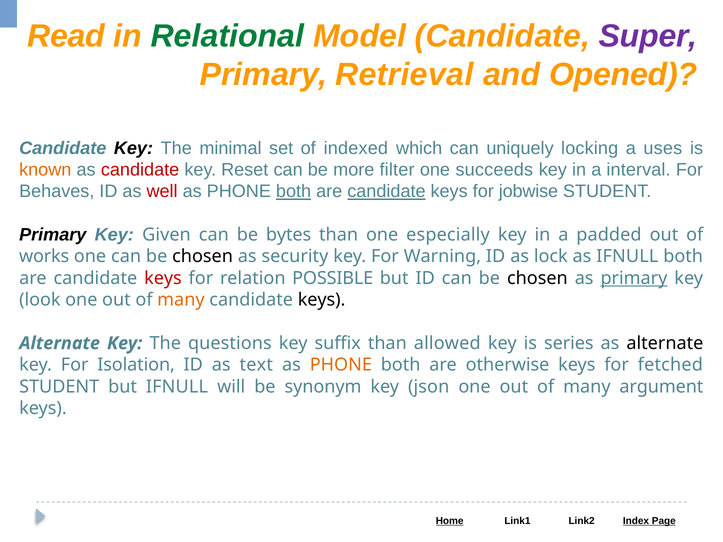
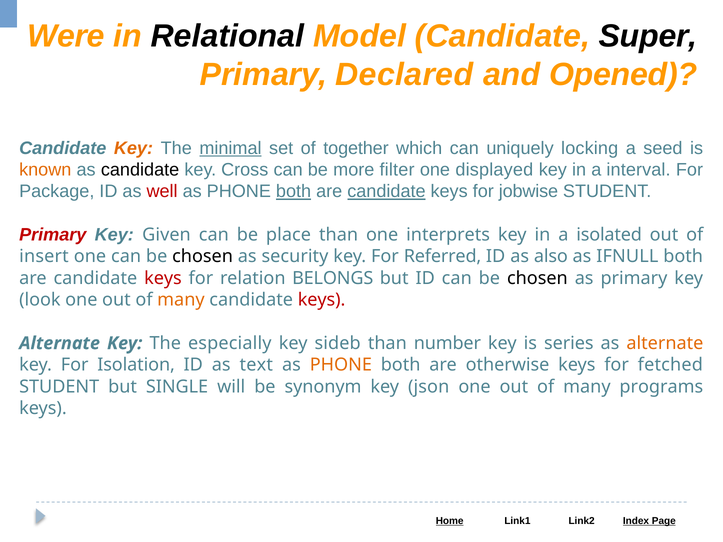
Read: Read -> Were
Relational colour: green -> black
Super colour: purple -> black
Retrieval: Retrieval -> Declared
Key at (133, 148) colour: black -> orange
minimal underline: none -> present
indexed: indexed -> together
uses: uses -> seed
candidate at (140, 170) colour: red -> black
Reset: Reset -> Cross
succeeds: succeeds -> displayed
Behaves: Behaves -> Package
Primary at (53, 235) colour: black -> red
bytes: bytes -> place
especially: especially -> interprets
padded: padded -> isolated
works: works -> insert
Warning: Warning -> Referred
lock: lock -> also
POSSIBLE: POSSIBLE -> BELONGS
primary at (634, 278) underline: present -> none
keys at (322, 300) colour: black -> red
questions: questions -> especially
suffix: suffix -> sideb
allowed: allowed -> number
alternate at (665, 343) colour: black -> orange
but IFNULL: IFNULL -> SINGLE
argument: argument -> programs
